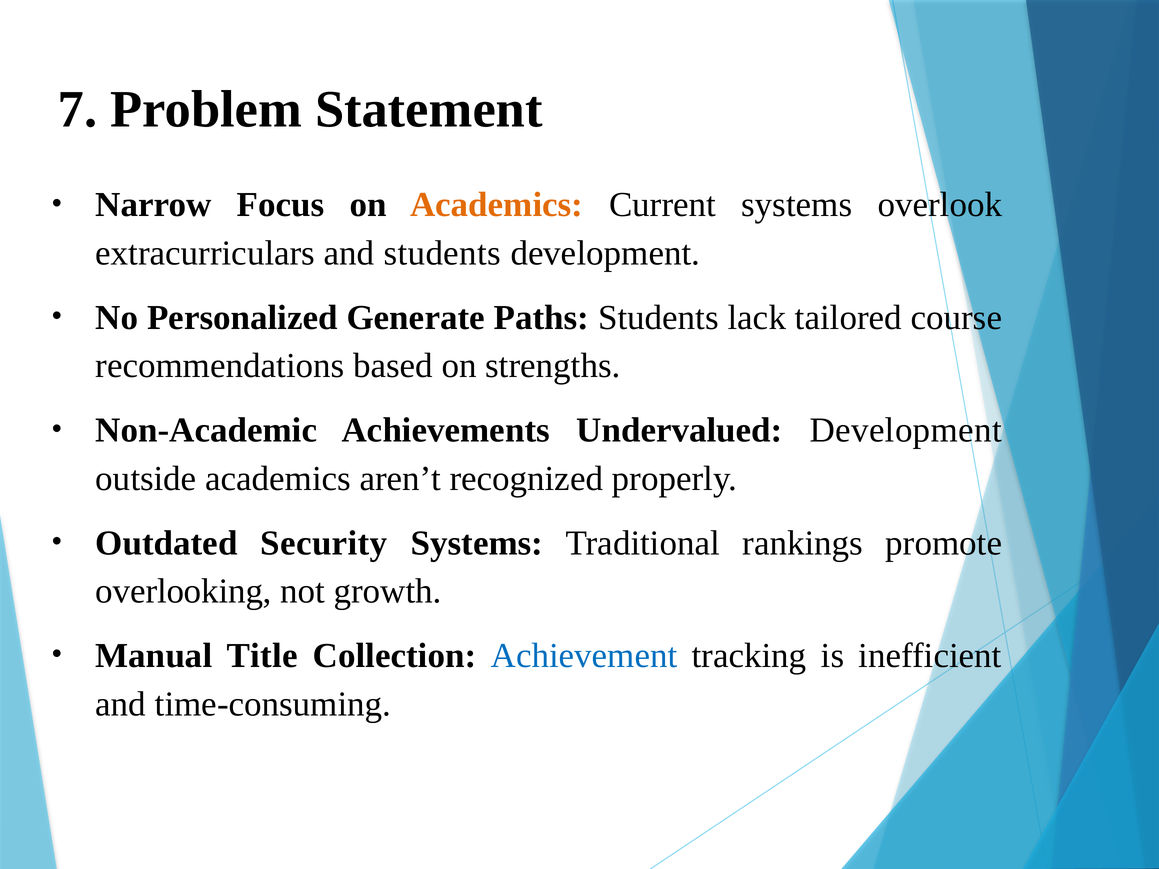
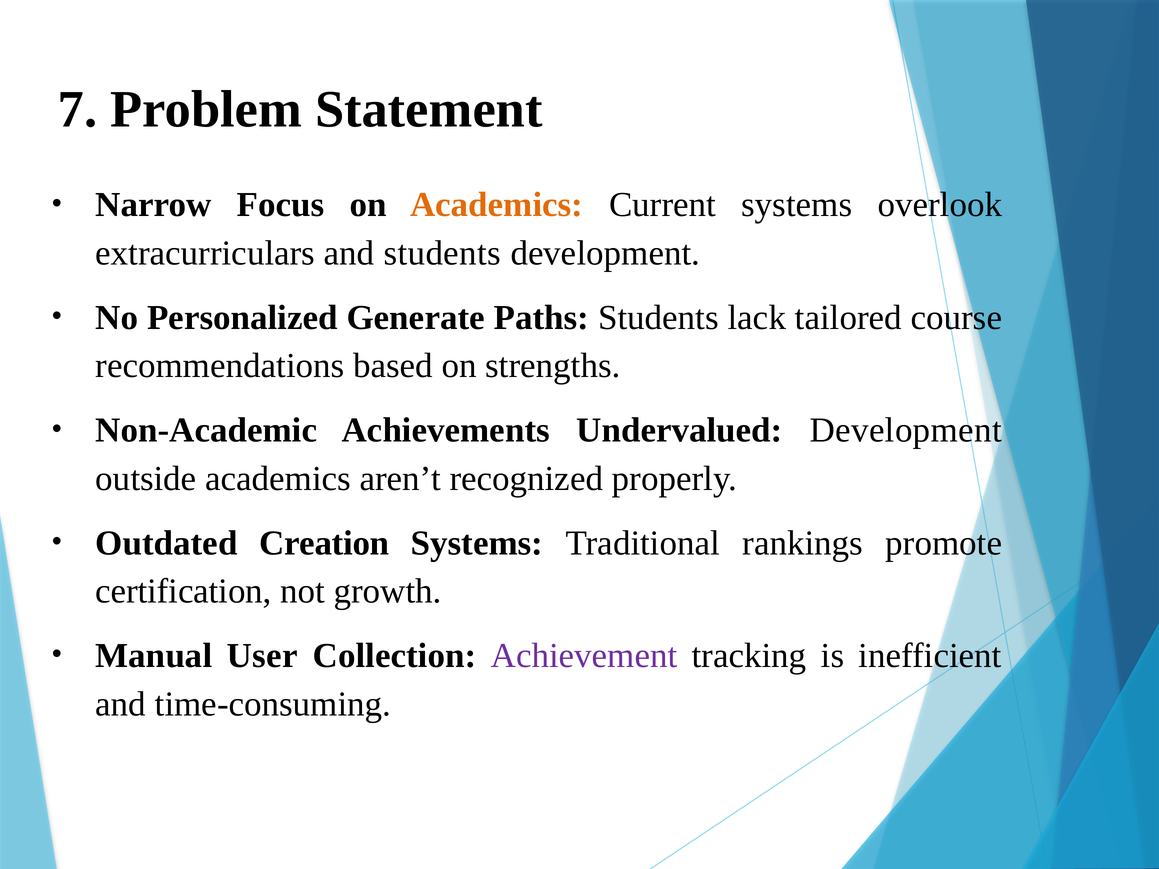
Security: Security -> Creation
overlooking: overlooking -> certification
Title: Title -> User
Achievement colour: blue -> purple
